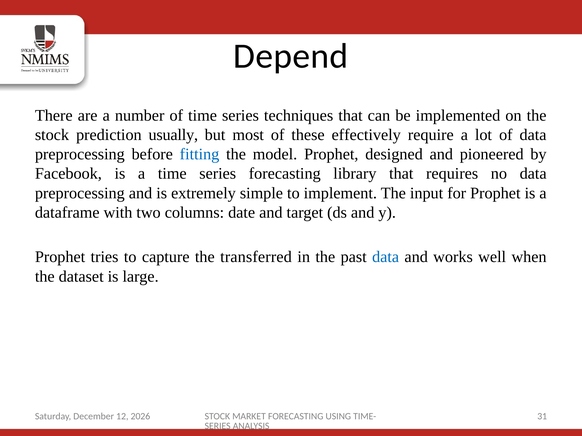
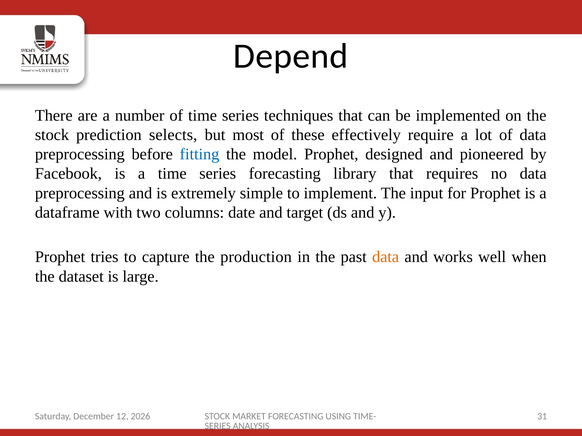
usually: usually -> selects
transferred: transferred -> production
data at (386, 257) colour: blue -> orange
